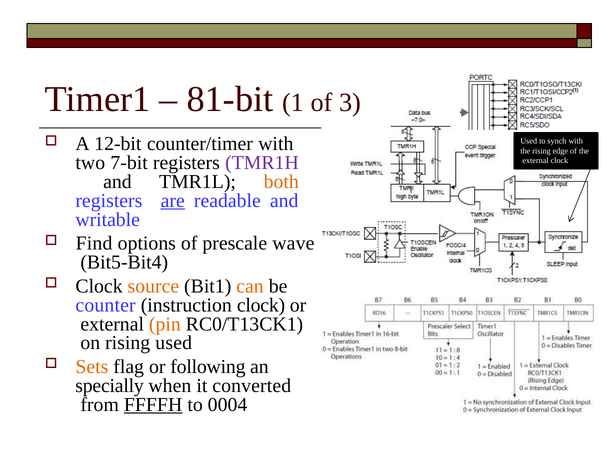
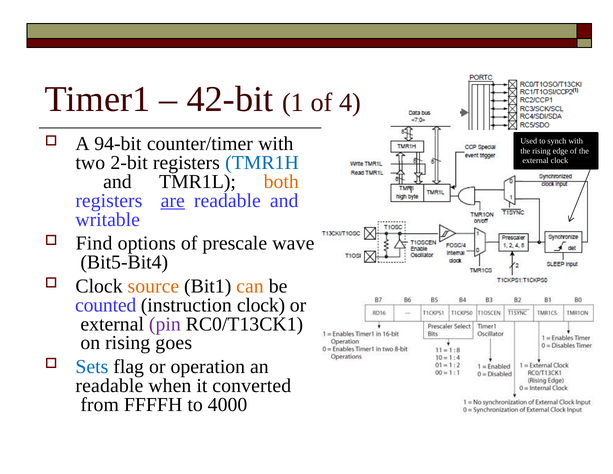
81-bit: 81-bit -> 42-bit
3: 3 -> 4
12-bit: 12-bit -> 94-bit
7-bit: 7-bit -> 2-bit
TMR1H colour: purple -> blue
counter: counter -> counted
pin colour: orange -> purple
rising used: used -> goes
Sets colour: orange -> blue
following: following -> operation
specially at (110, 385): specially -> readable
FFFFH underline: present -> none
0004: 0004 -> 4000
